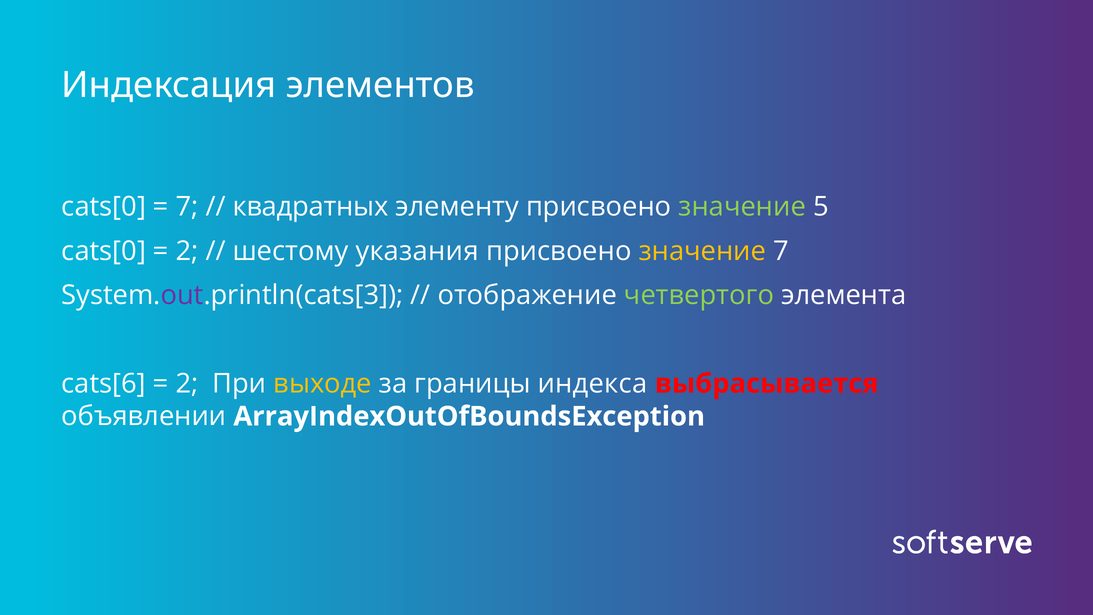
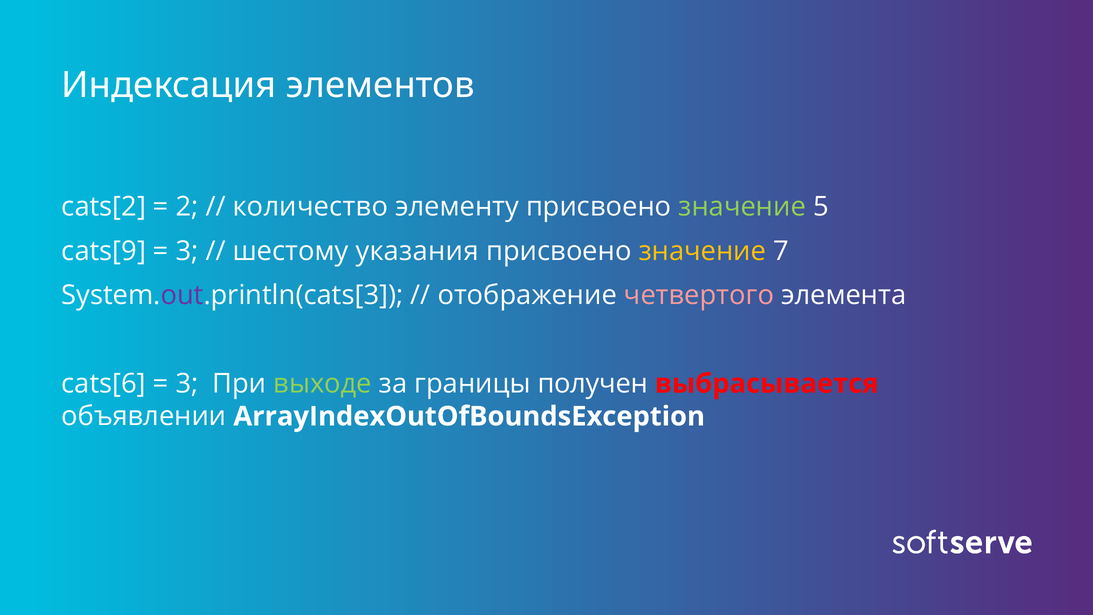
cats[0 at (104, 207): cats[0 -> cats[2
7 at (187, 207): 7 -> 2
квадратных: квадратных -> количество
cats[0 at (104, 251): cats[0 -> cats[9
2 at (187, 251): 2 -> 3
четвертого colour: light green -> pink
2 at (187, 384): 2 -> 3
выходе colour: yellow -> light green
индекса: индекса -> получен
